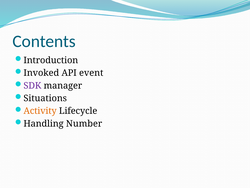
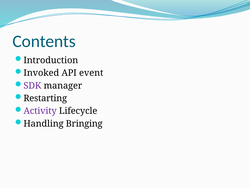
Situations: Situations -> Restarting
Activity colour: orange -> purple
Number: Number -> Bringing
